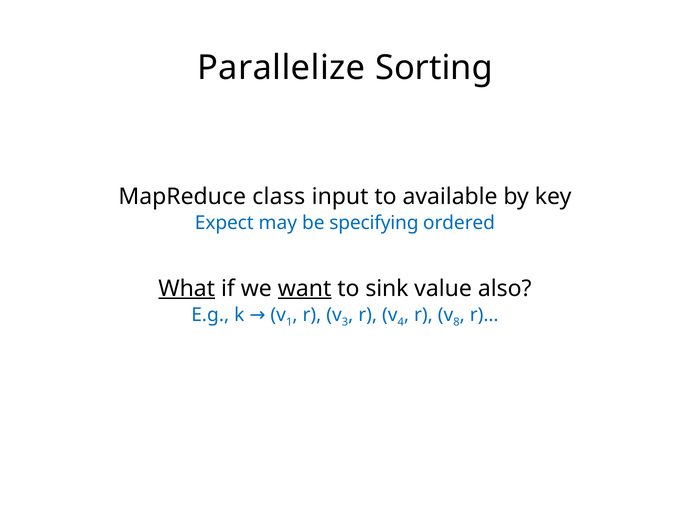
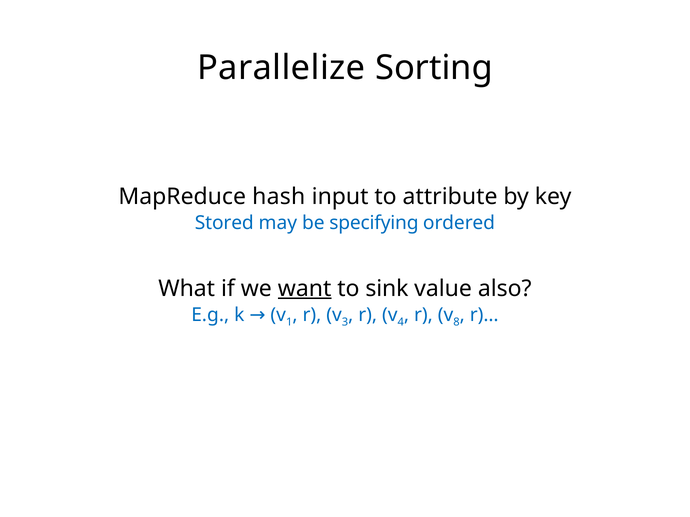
class: class -> hash
available: available -> attribute
Expect: Expect -> Stored
What underline: present -> none
